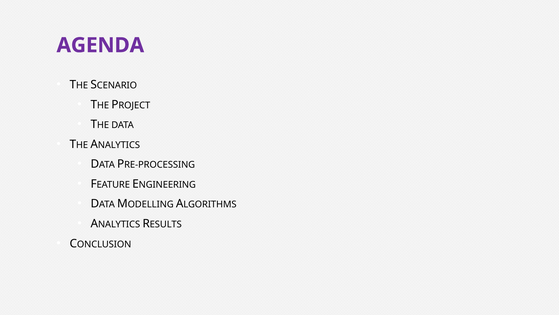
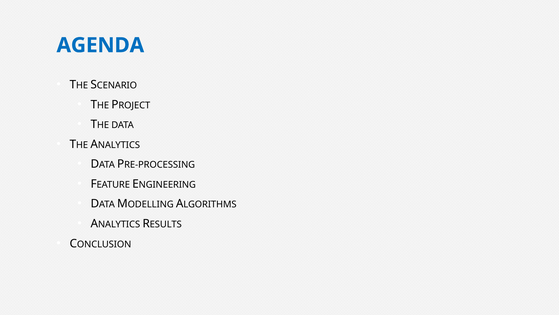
AGENDA colour: purple -> blue
